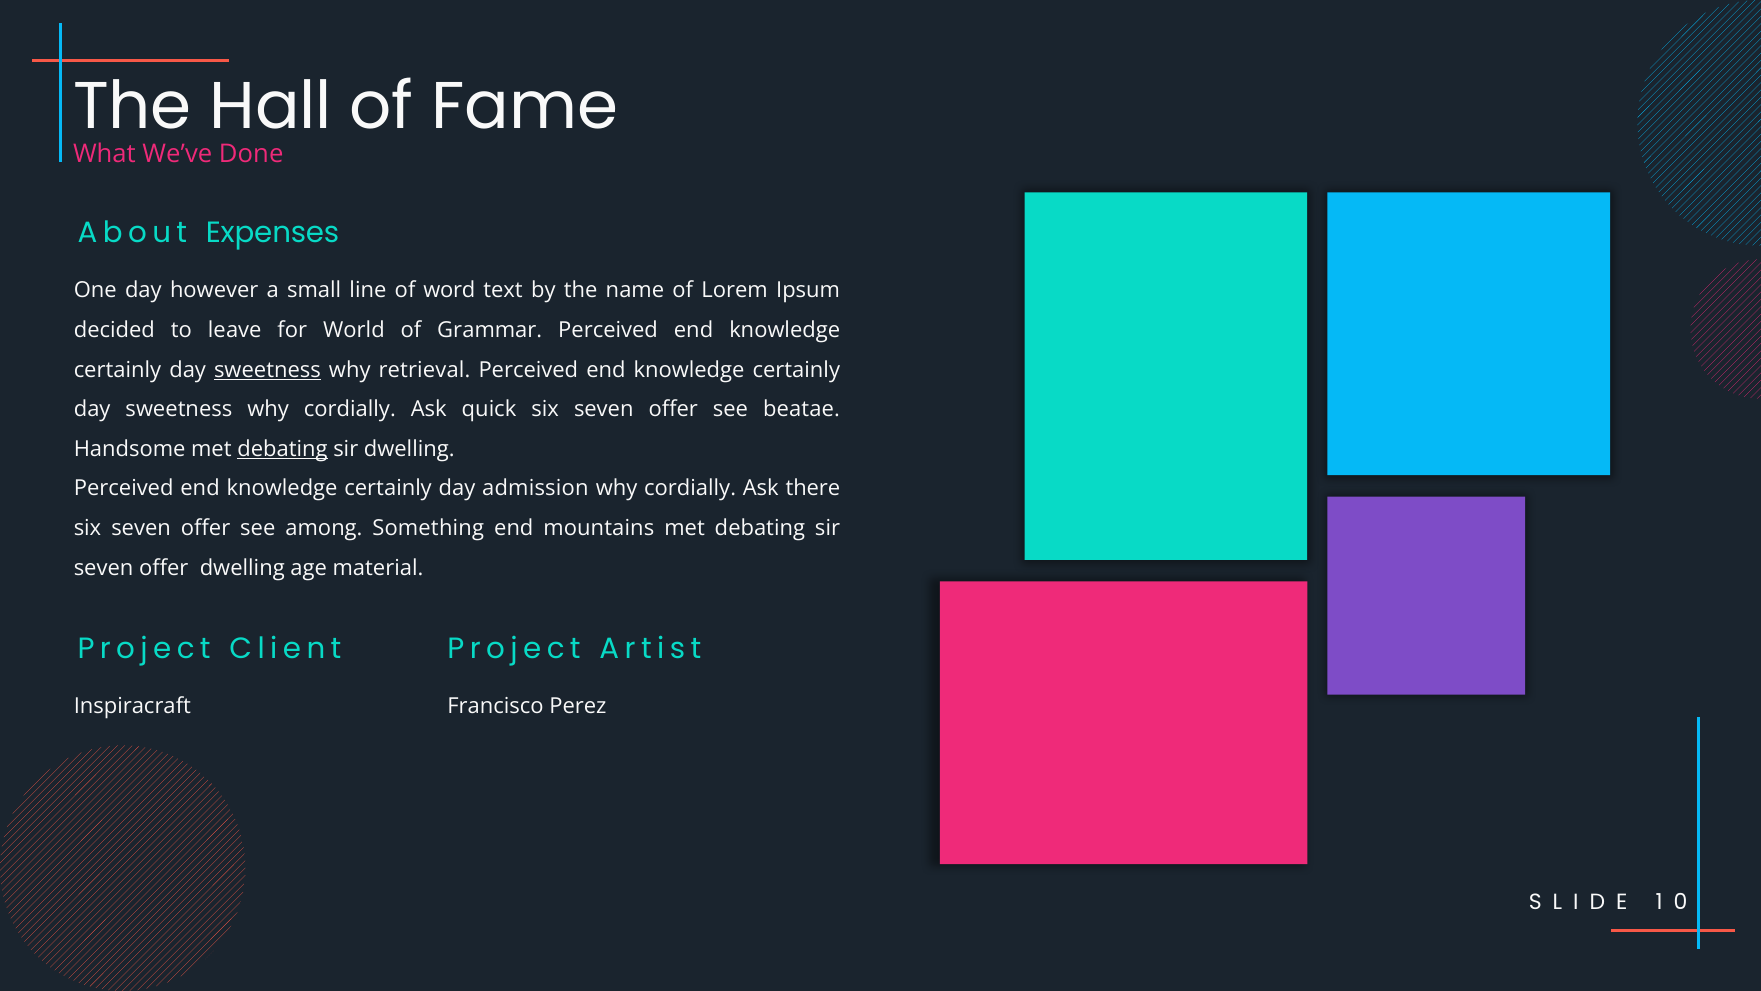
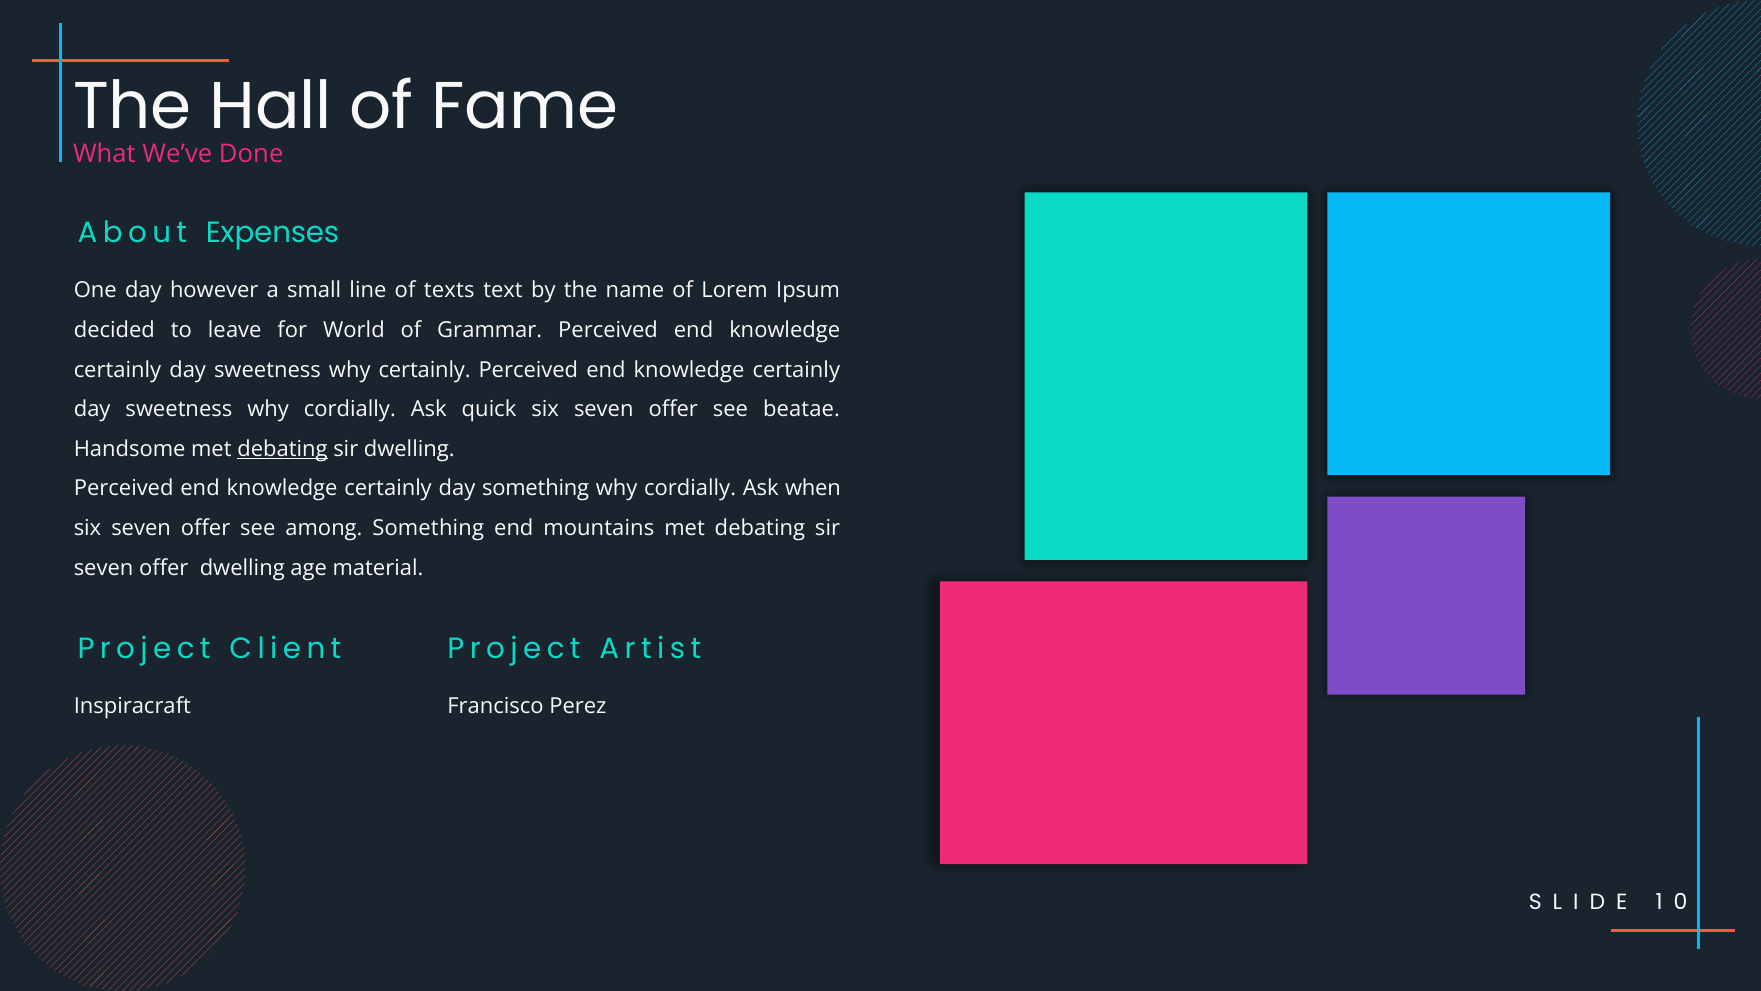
word: word -> texts
sweetness at (267, 370) underline: present -> none
why retrieval: retrieval -> certainly
day admission: admission -> something
there: there -> when
